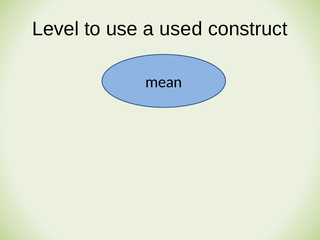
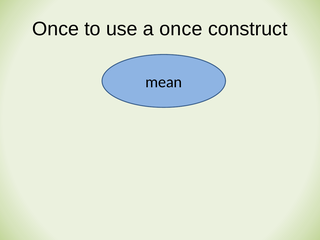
Level at (56, 29): Level -> Once
a used: used -> once
